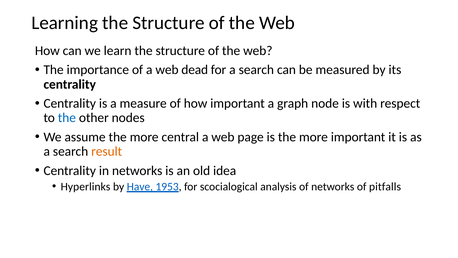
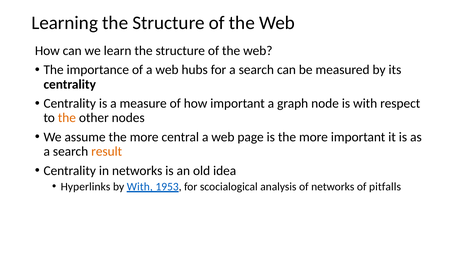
dead: dead -> hubs
the at (67, 118) colour: blue -> orange
by Have: Have -> With
